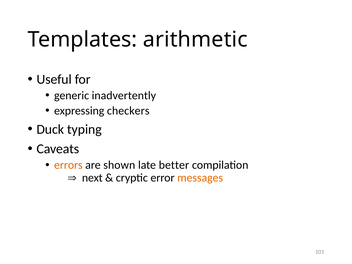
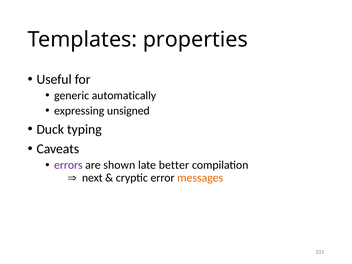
arithmetic: arithmetic -> properties
inadvertently: inadvertently -> automatically
checkers: checkers -> unsigned
errors colour: orange -> purple
